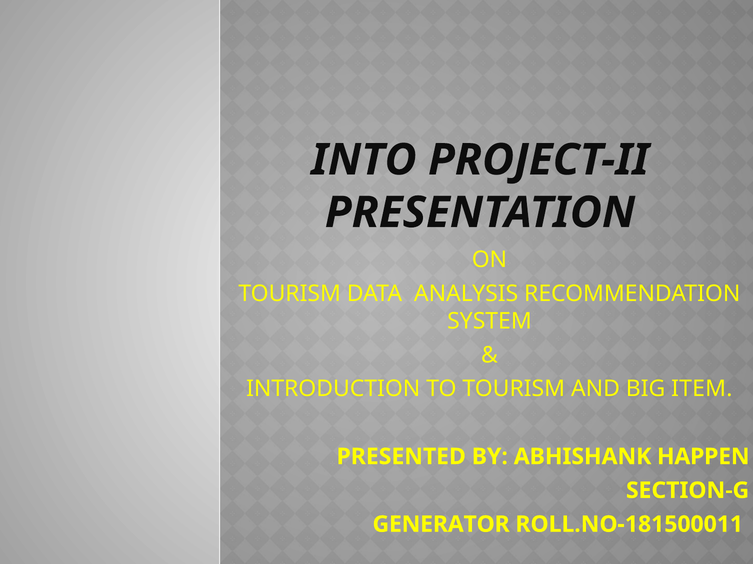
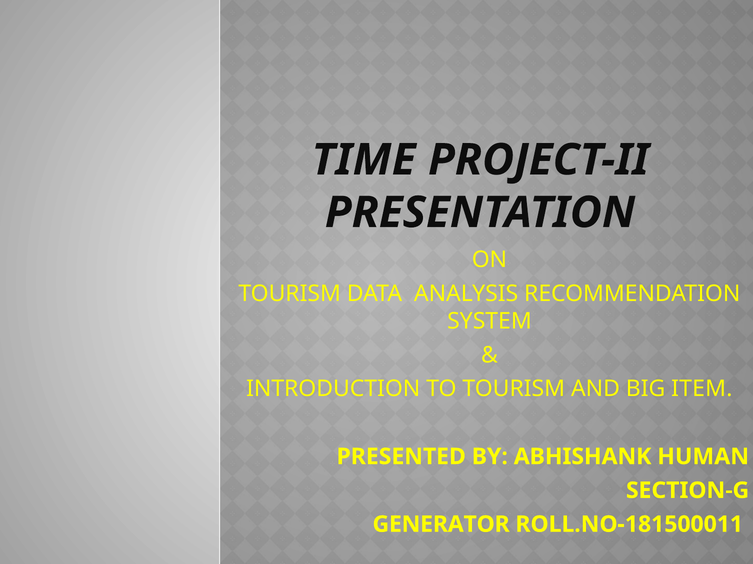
INTO: INTO -> TIME
HAPPEN: HAPPEN -> HUMAN
